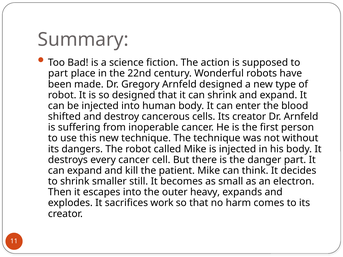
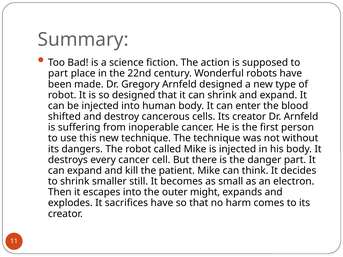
heavy: heavy -> might
sacrifices work: work -> have
